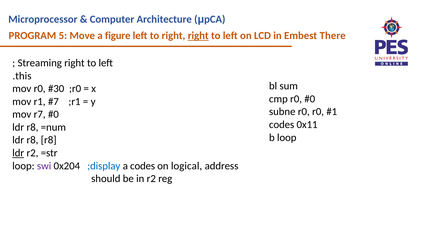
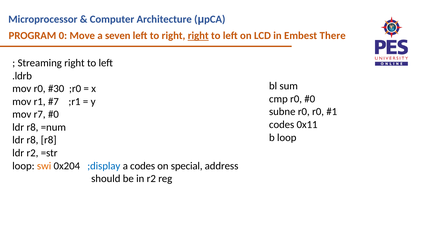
5: 5 -> 0
figure: figure -> seven
.this: .this -> .ldrb
ldr at (18, 153) underline: present -> none
swi colour: purple -> orange
logical: logical -> special
